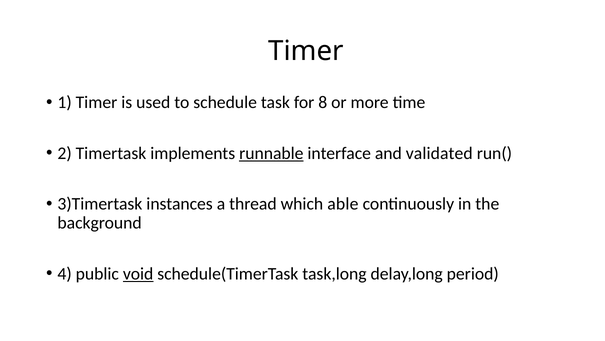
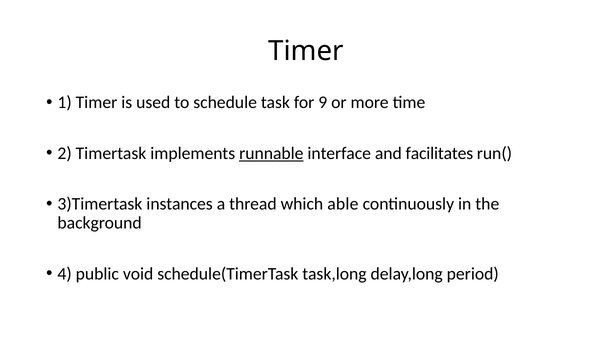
8: 8 -> 9
validated: validated -> facilitates
void underline: present -> none
